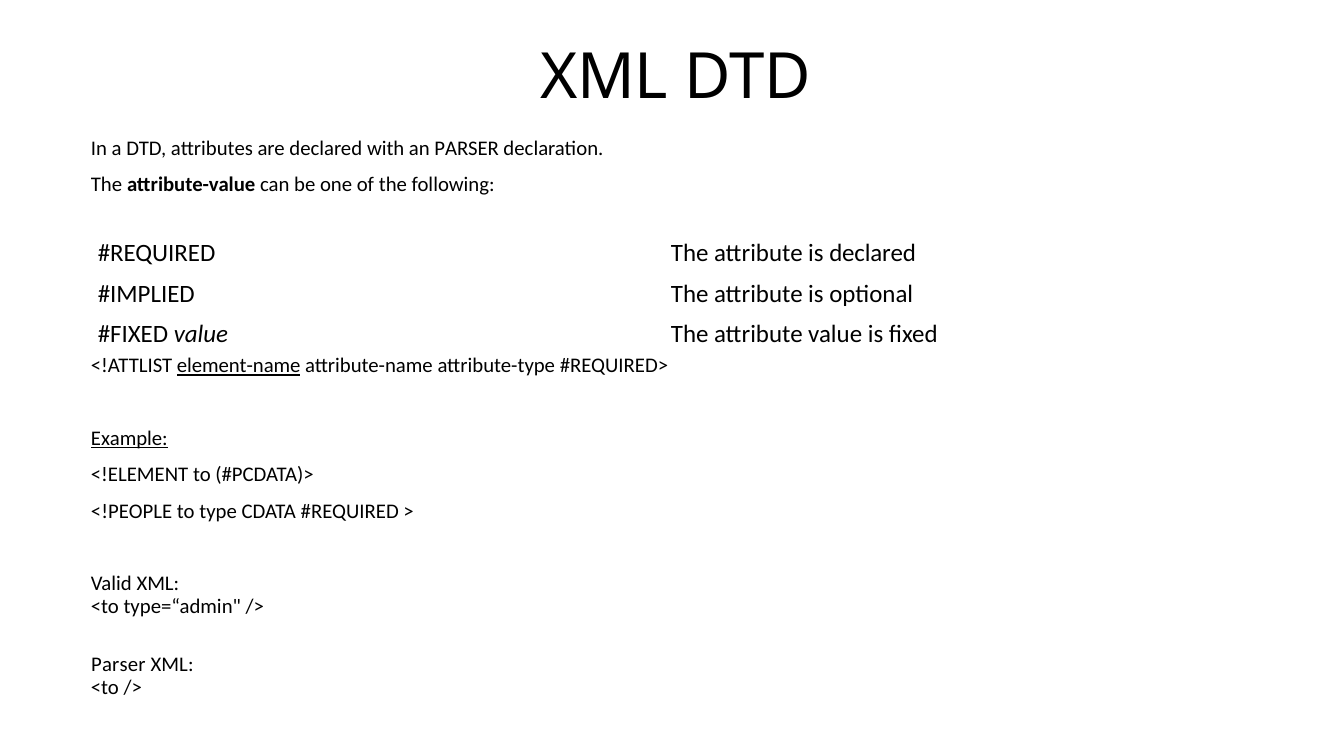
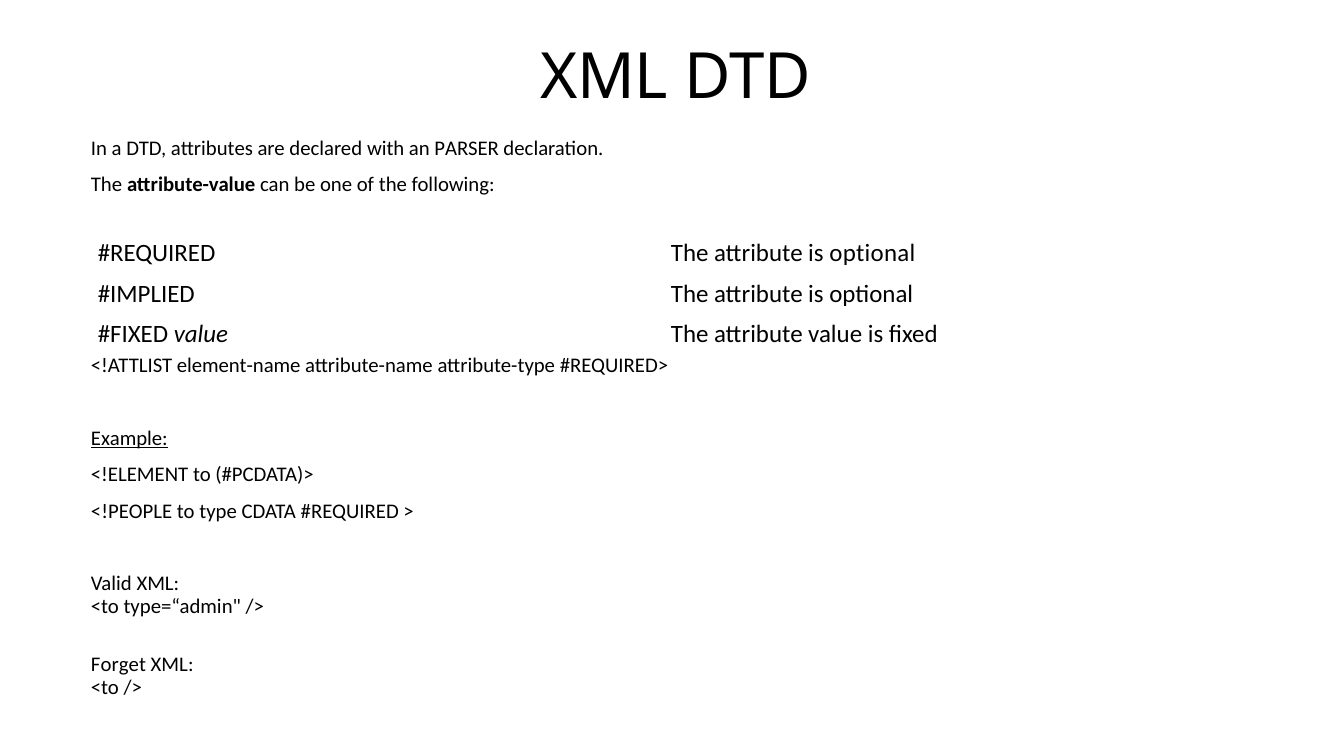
declared at (873, 254): declared -> optional
element-name underline: present -> none
Parser at (118, 665): Parser -> Forget
